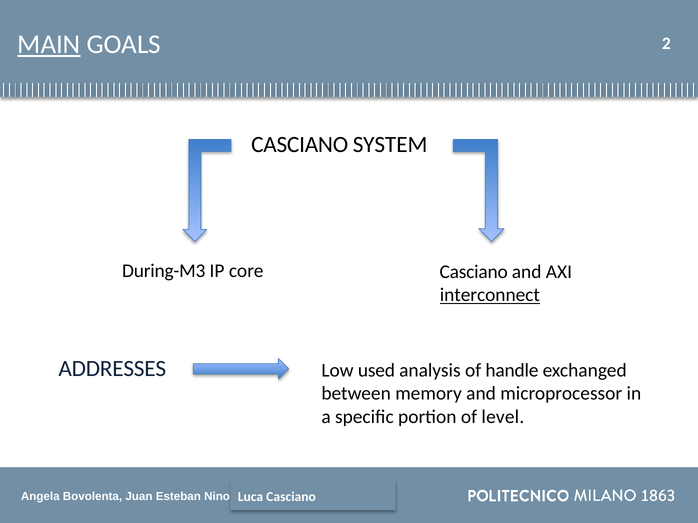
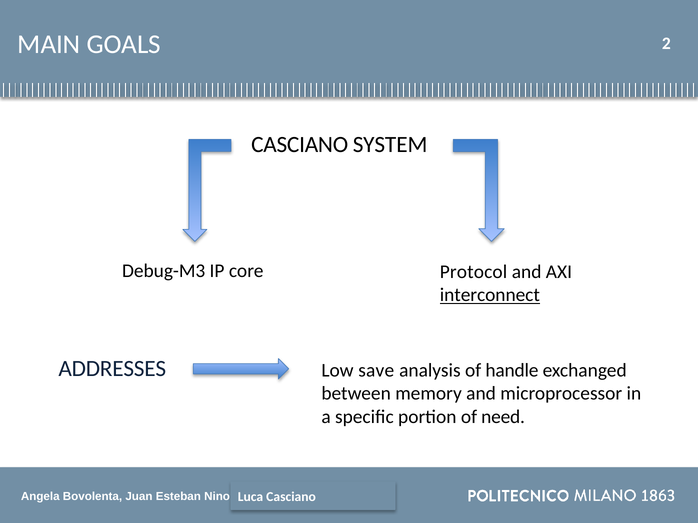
MAIN underline: present -> none
During-M3: During-M3 -> Debug-M3
core Casciano: Casciano -> Protocol
used: used -> save
level: level -> need
